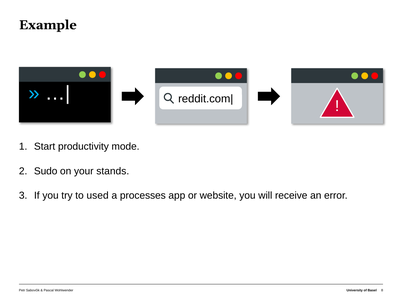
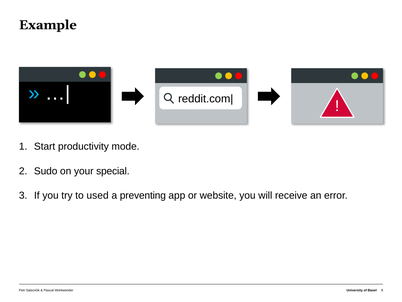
stands: stands -> special
processes: processes -> preventing
